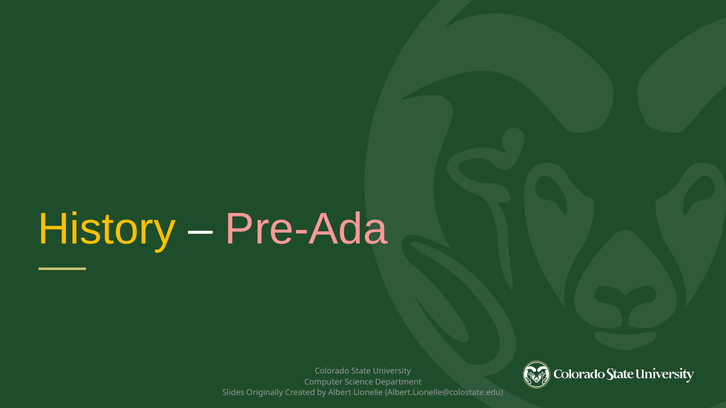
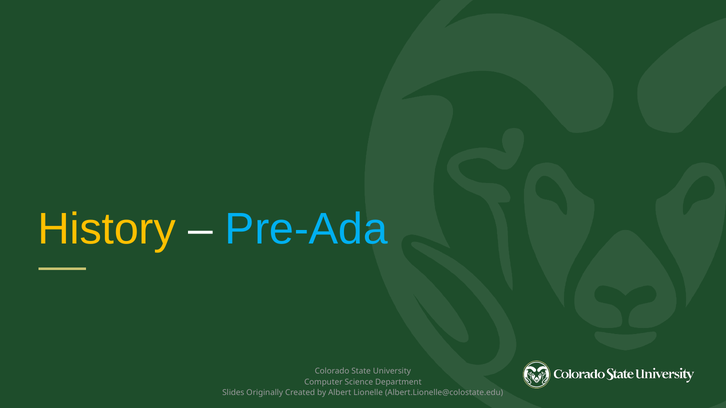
Pre-Ada colour: pink -> light blue
